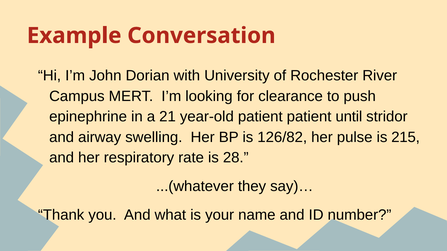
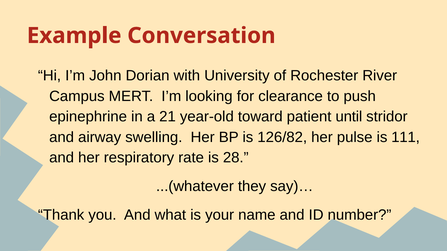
year-old patient: patient -> toward
215: 215 -> 111
